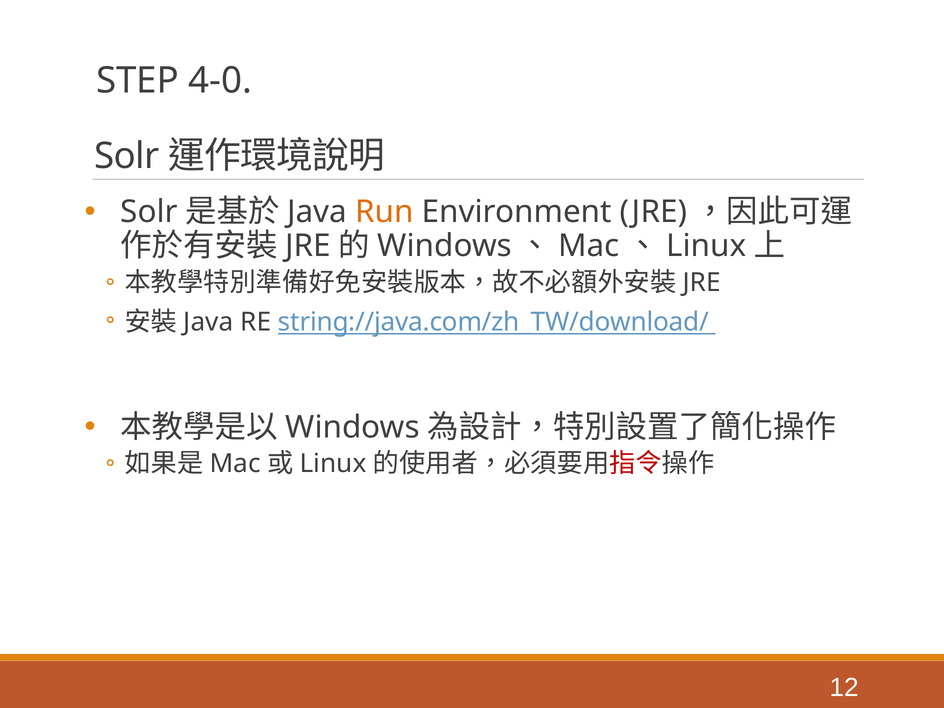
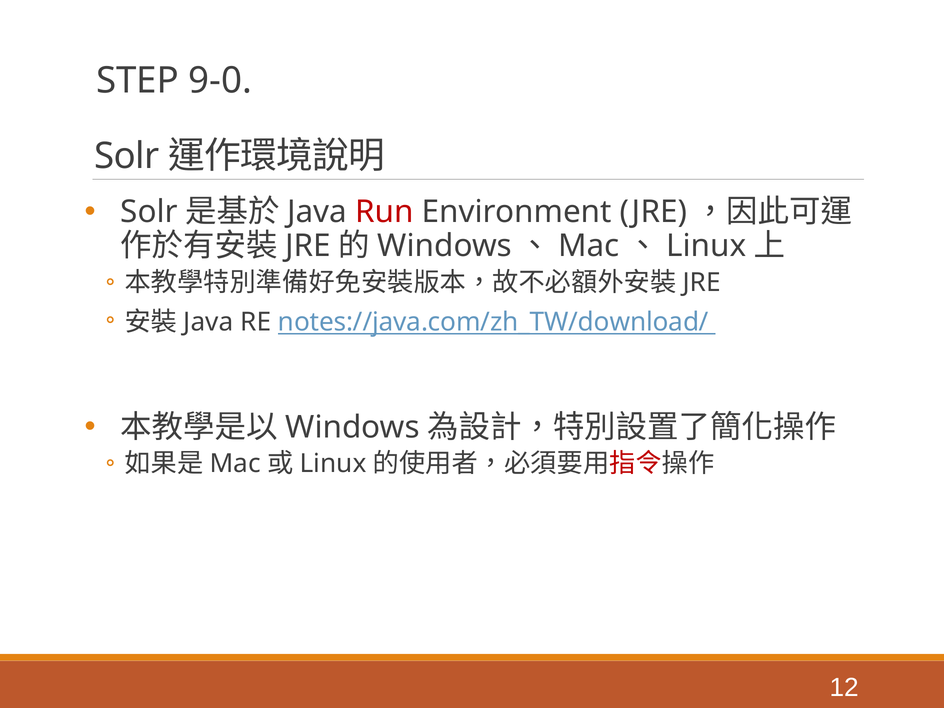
4-0: 4-0 -> 9-0
Run colour: orange -> red
string://java.com/zh_TW/download/: string://java.com/zh_TW/download/ -> notes://java.com/zh_TW/download/
